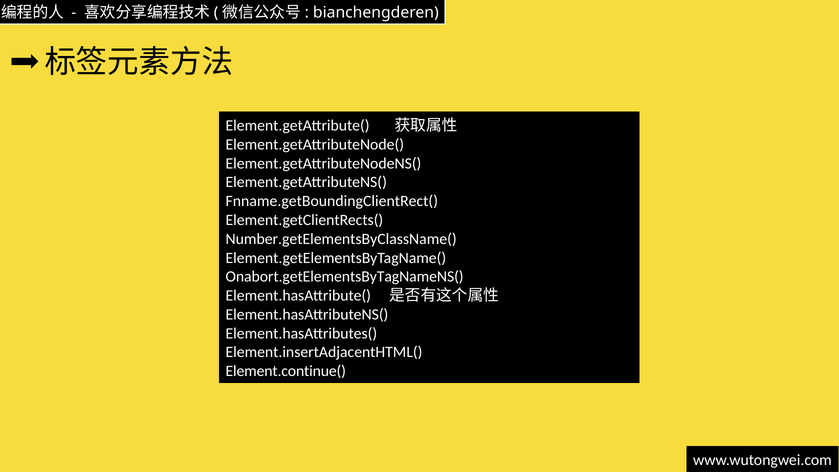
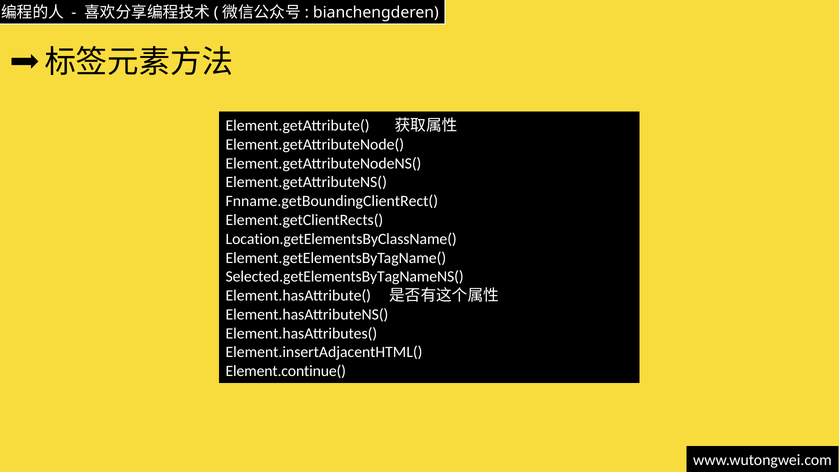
Number.getElementsByClassName(: Number.getElementsByClassName( -> Location.getElementsByClassName(
Onabort.getElementsByTagNameNS(: Onabort.getElementsByTagNameNS( -> Selected.getElementsByTagNameNS(
